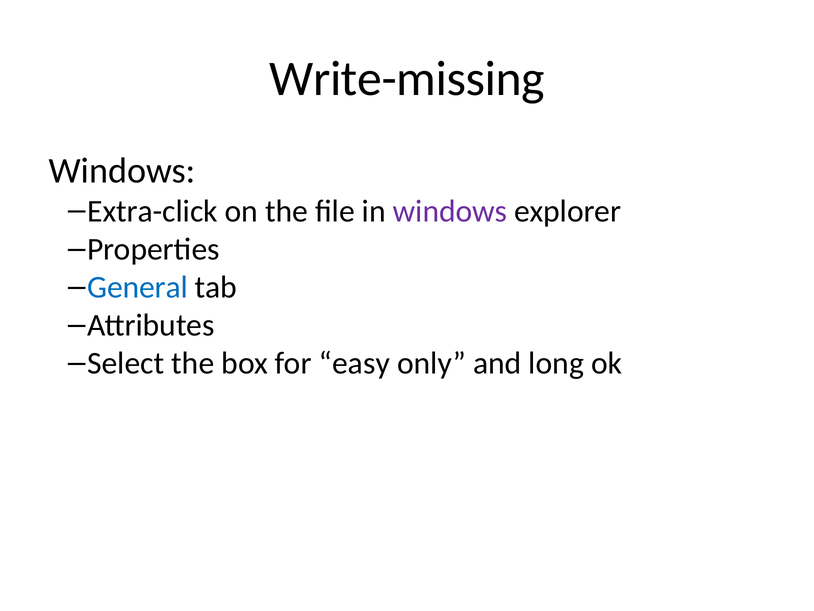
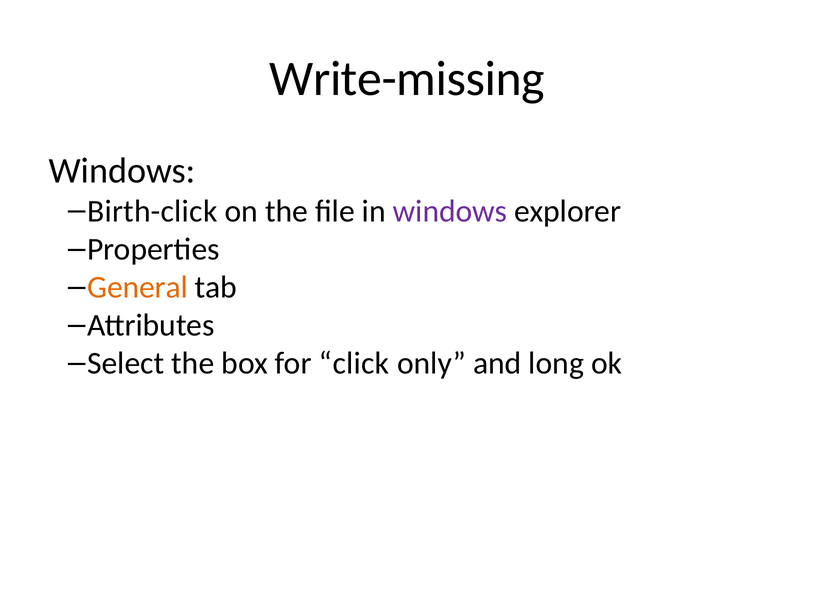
Extra-click: Extra-click -> Birth-click
General colour: blue -> orange
easy: easy -> click
